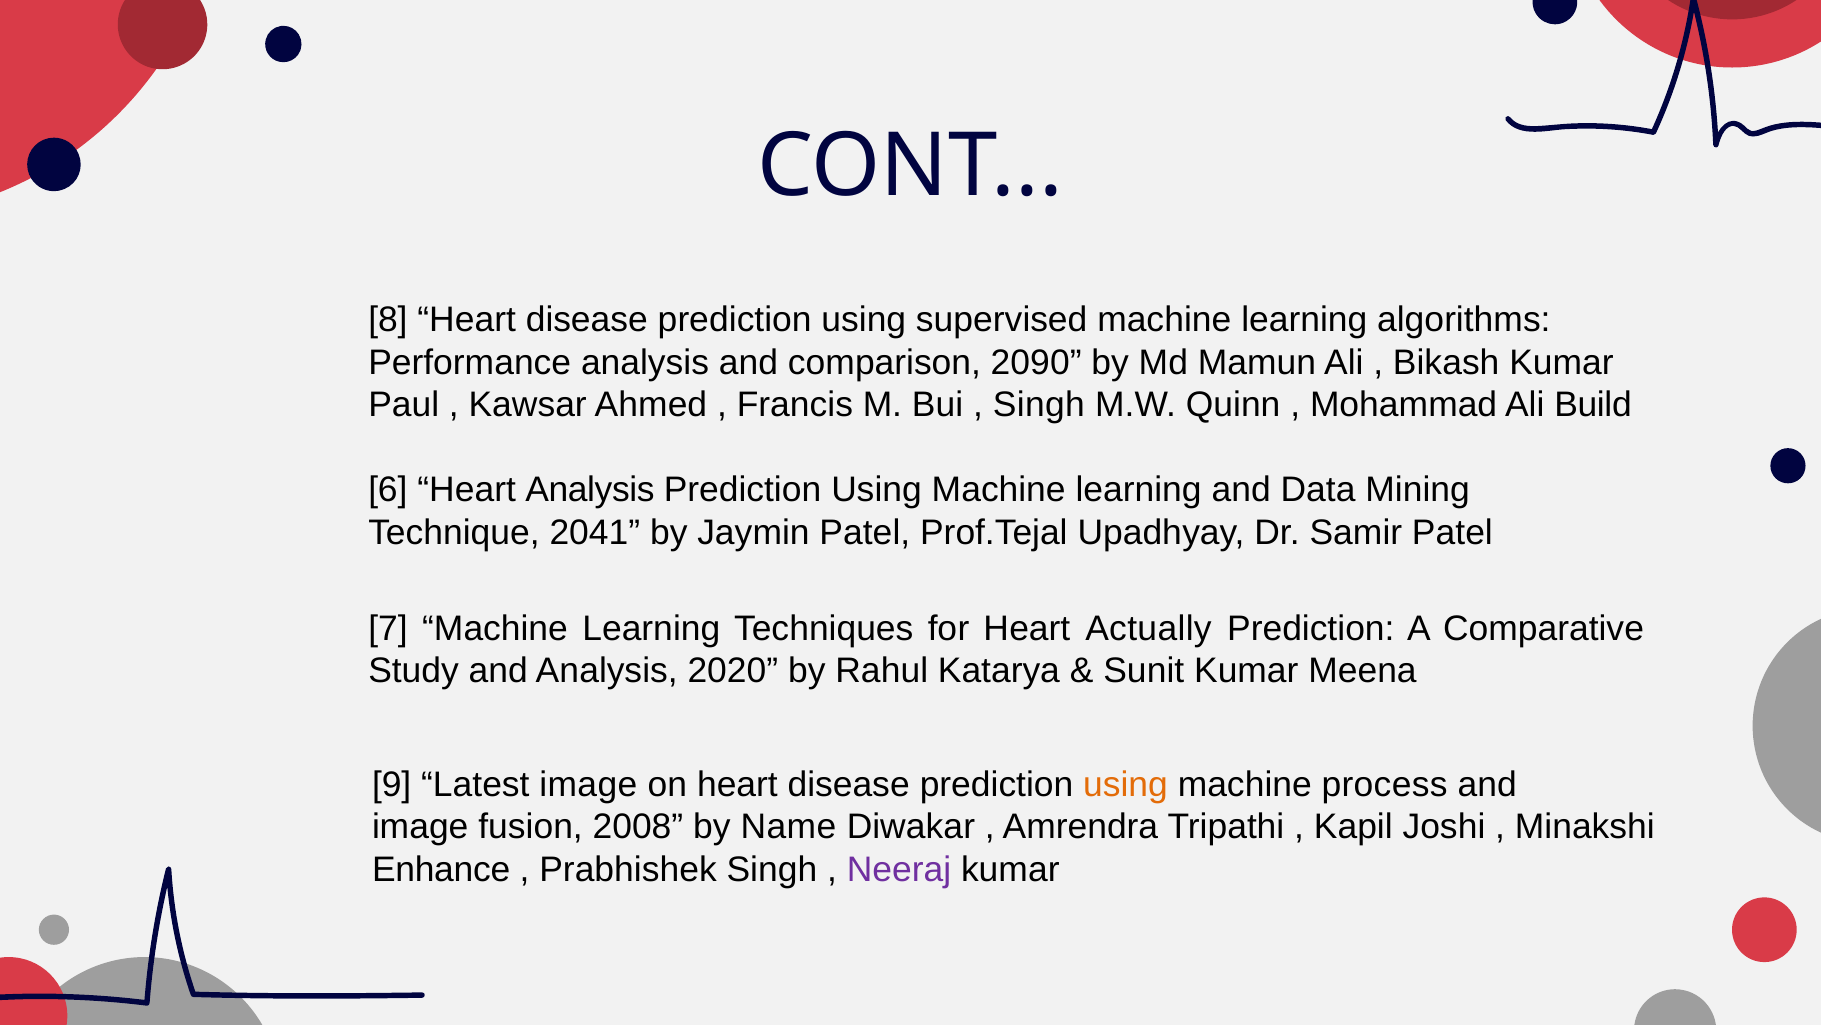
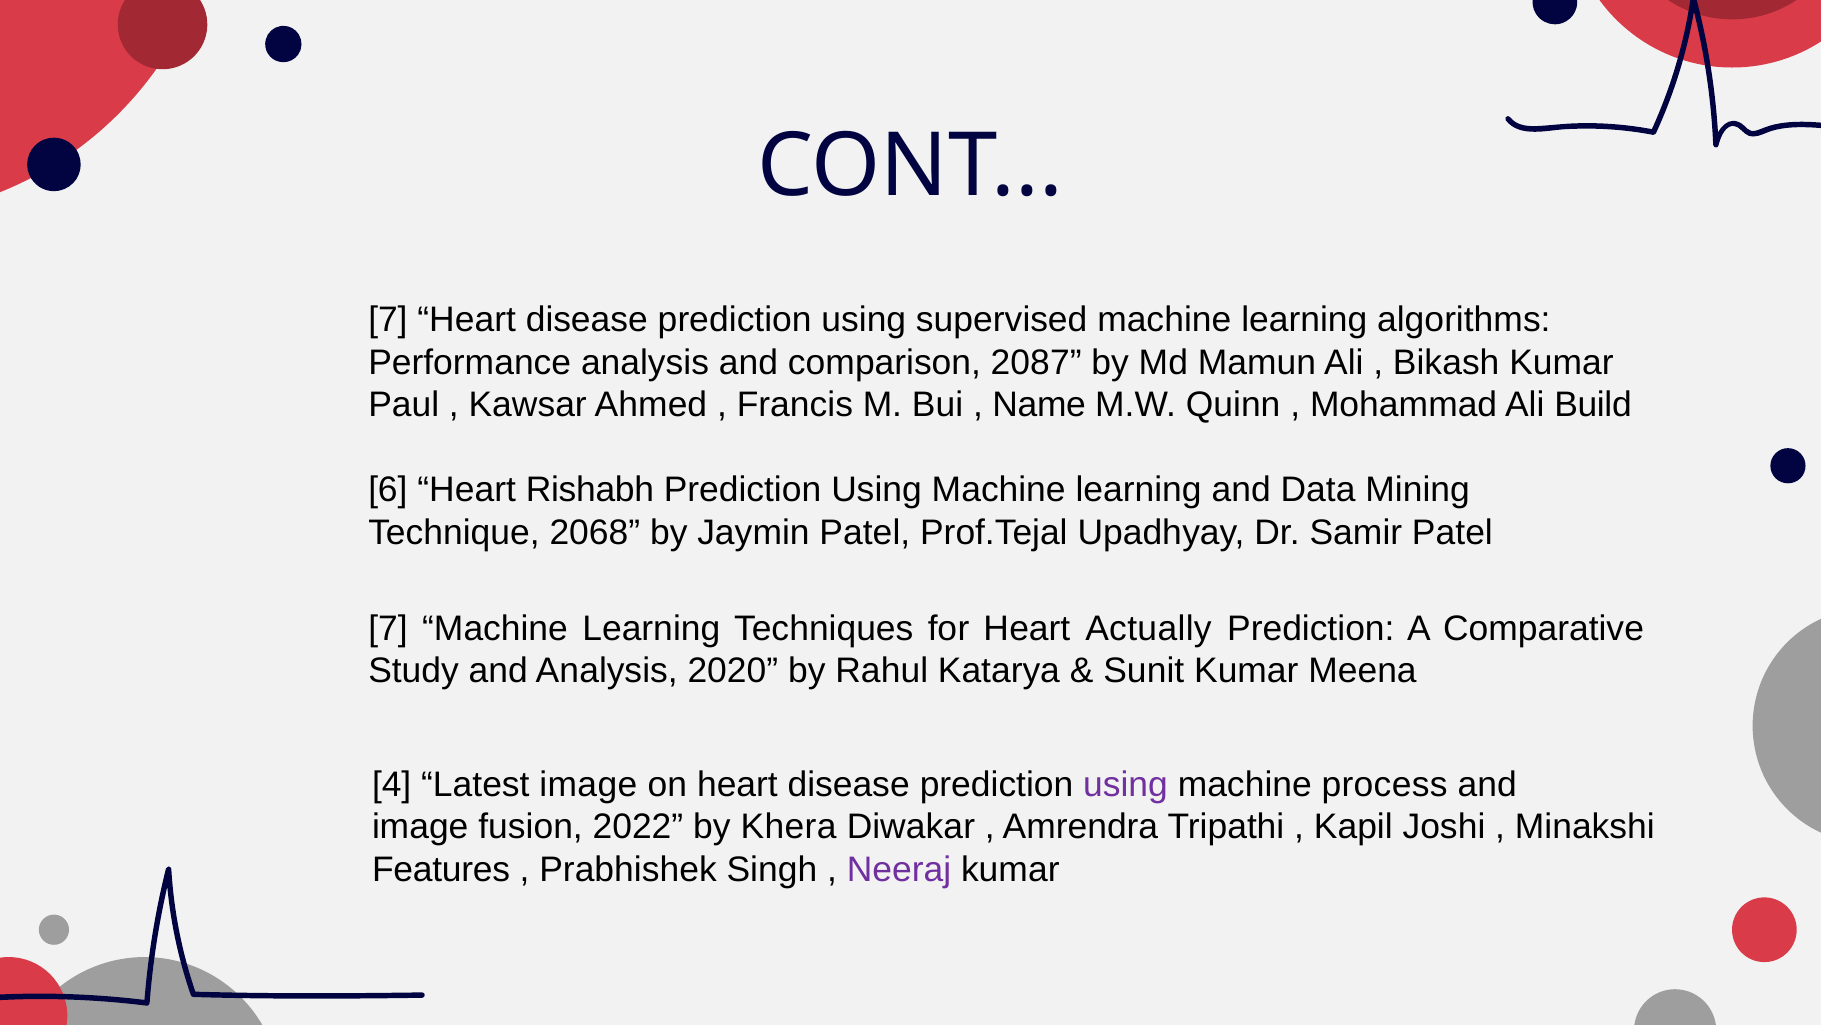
8 at (388, 320): 8 -> 7
2090: 2090 -> 2087
Singh at (1039, 405): Singh -> Name
Heart Analysis: Analysis -> Rishabh
2041: 2041 -> 2068
9: 9 -> 4
using at (1125, 784) colour: orange -> purple
2008: 2008 -> 2022
Name: Name -> Khera
Enhance: Enhance -> Features
